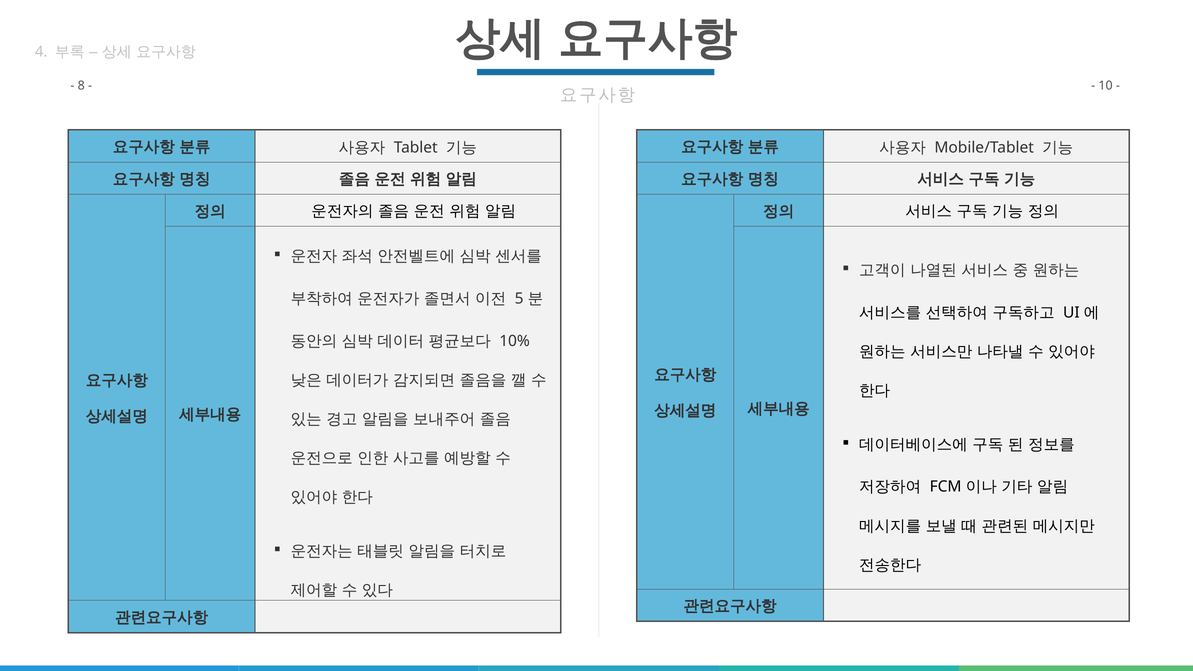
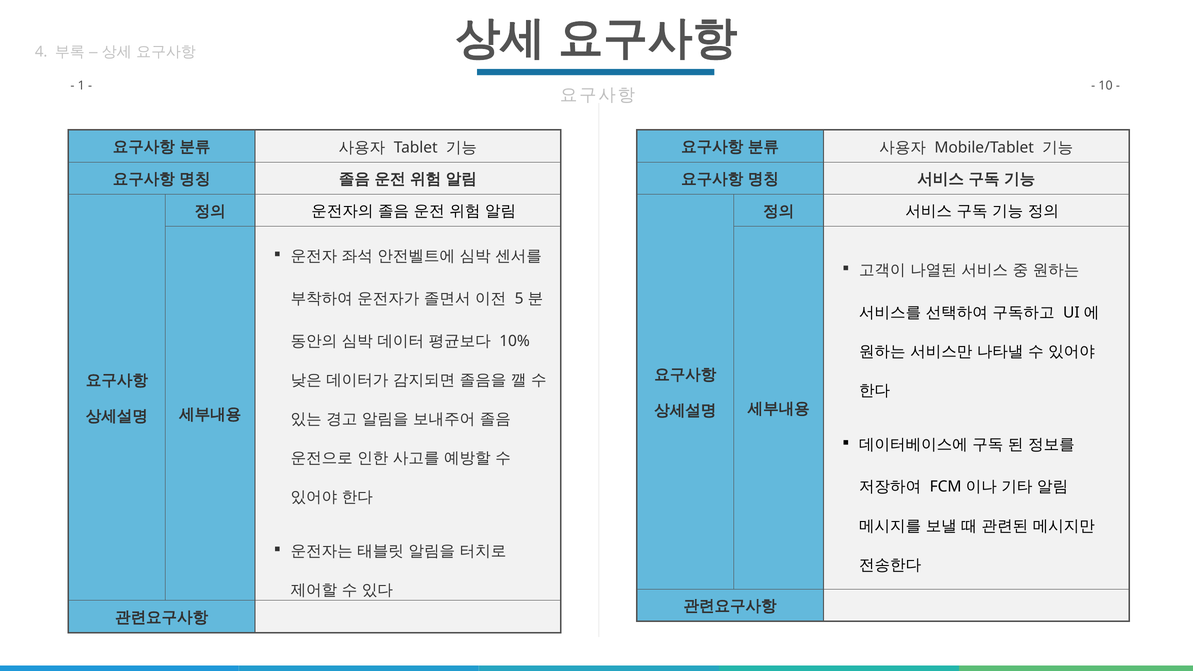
8: 8 -> 1
